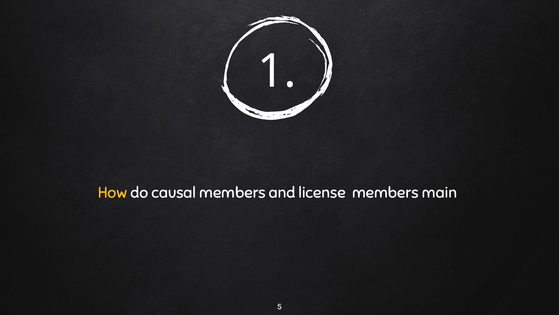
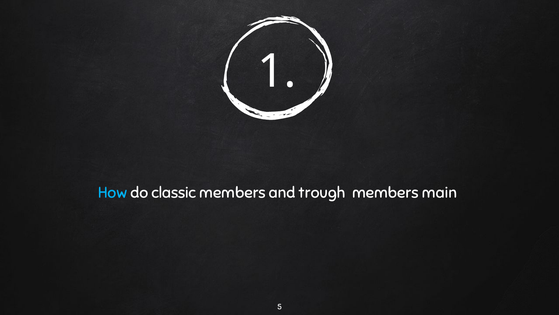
How colour: yellow -> light blue
causal: causal -> classic
license: license -> trough
